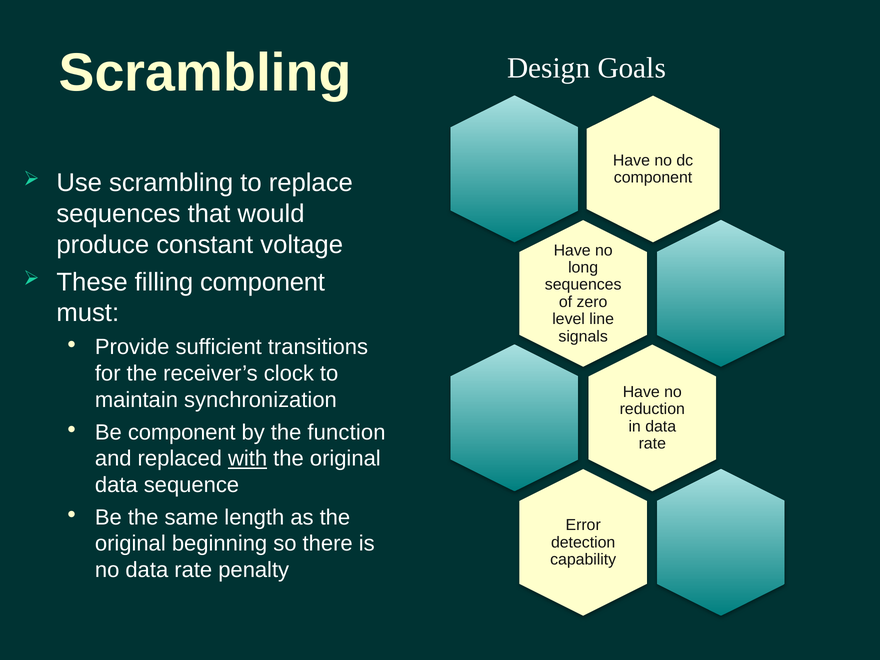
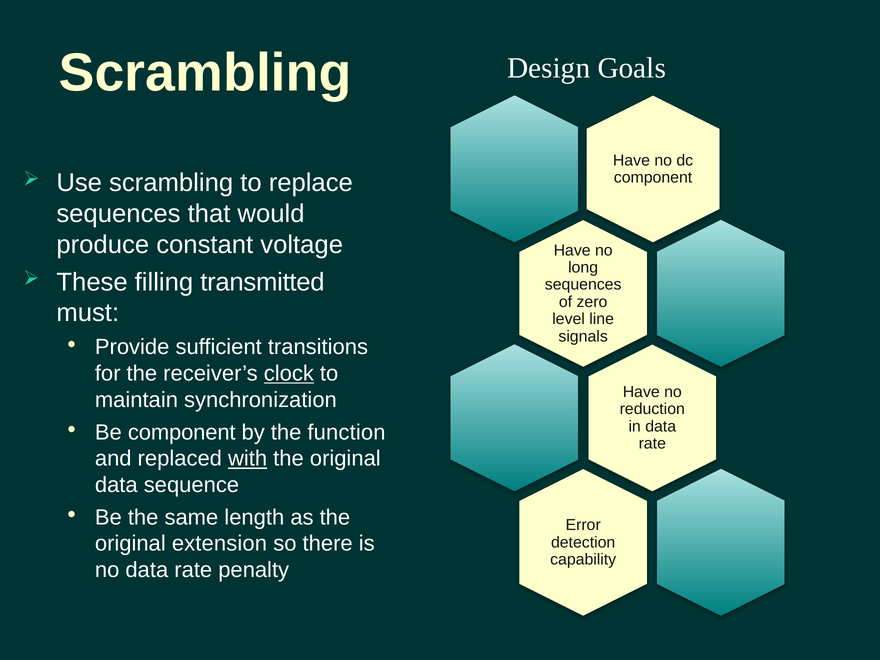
filling component: component -> transmitted
clock underline: none -> present
beginning: beginning -> extension
